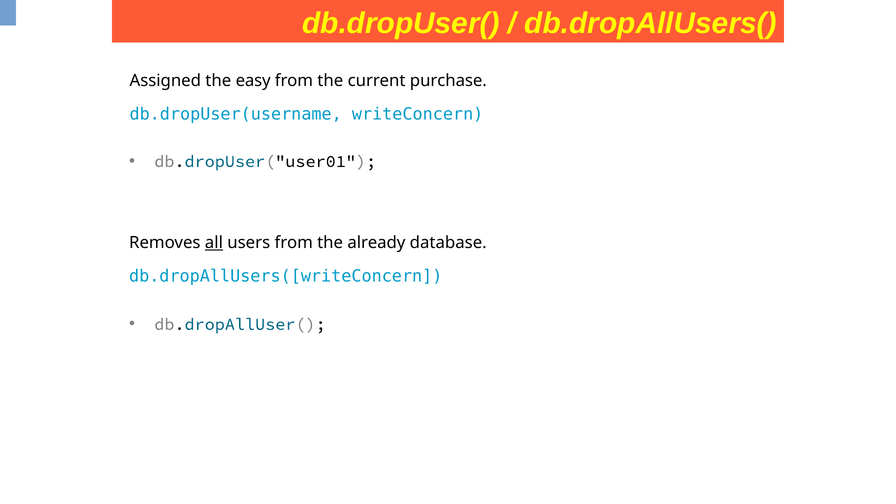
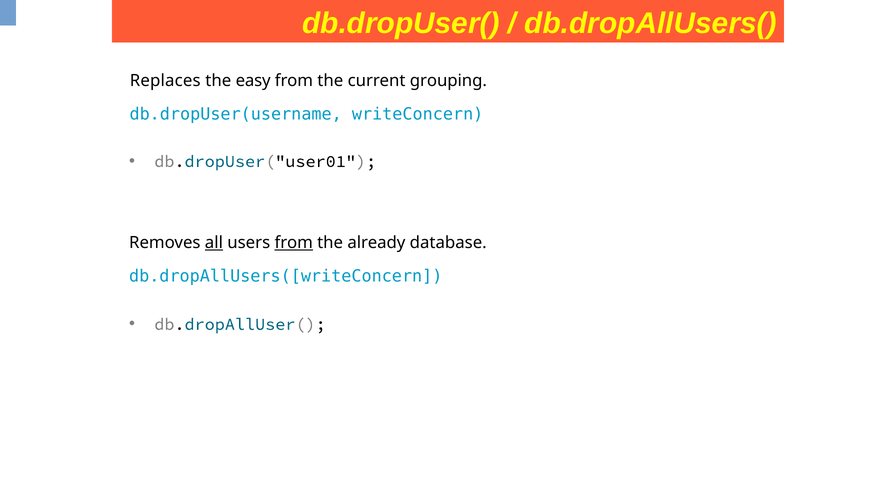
Assigned: Assigned -> Replaces
purchase: purchase -> grouping
from at (294, 243) underline: none -> present
